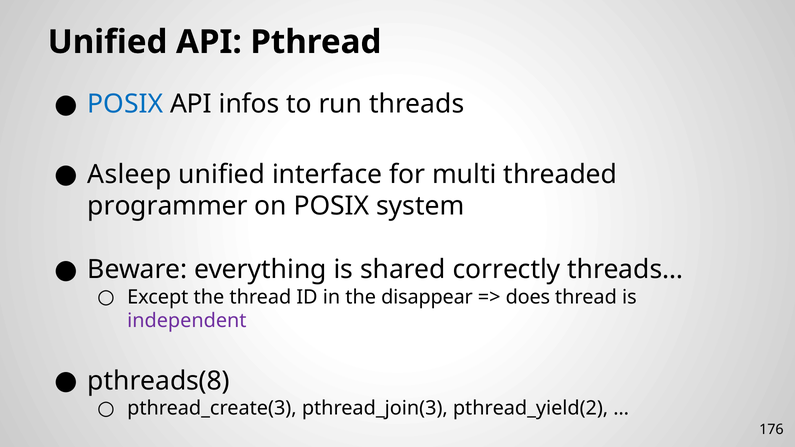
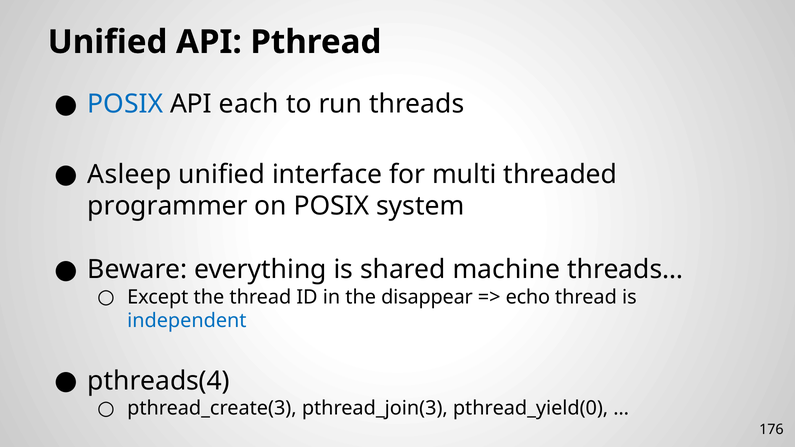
infos: infos -> each
correctly: correctly -> machine
does: does -> echo
independent colour: purple -> blue
pthreads(8: pthreads(8 -> pthreads(4
pthread_yield(2: pthread_yield(2 -> pthread_yield(0
